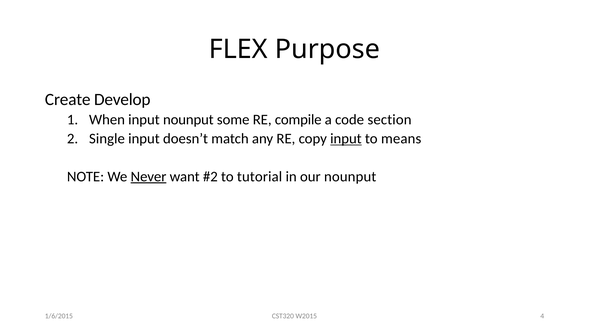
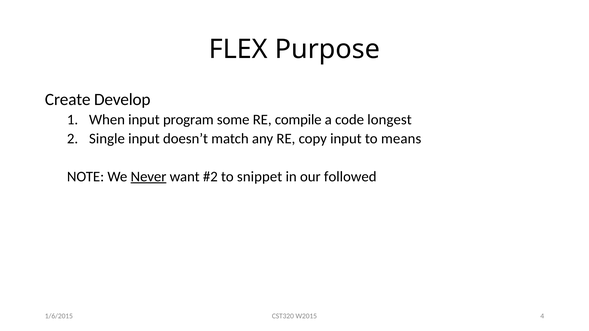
input nounput: nounput -> program
section: section -> longest
input at (346, 139) underline: present -> none
tutorial: tutorial -> snippet
our nounput: nounput -> followed
